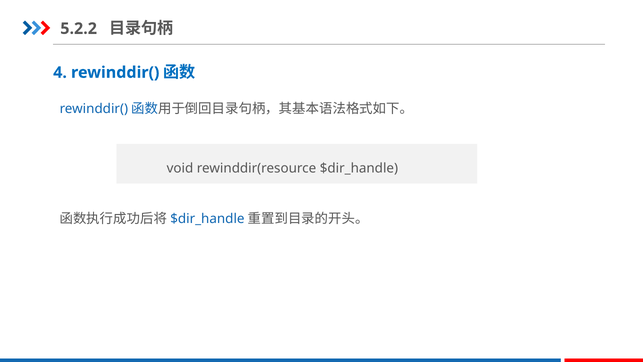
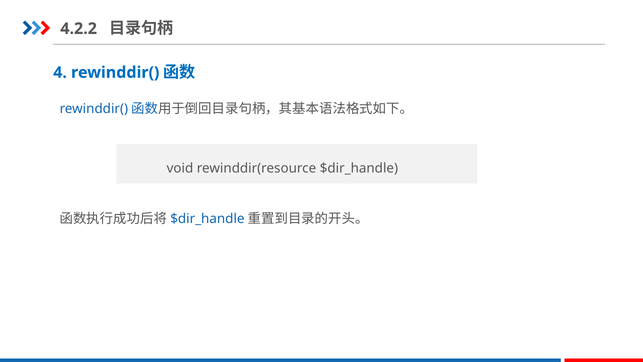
5.2.2: 5.2.2 -> 4.2.2
